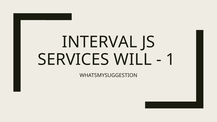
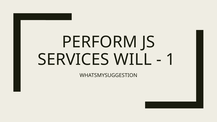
INTERVAL: INTERVAL -> PERFORM
